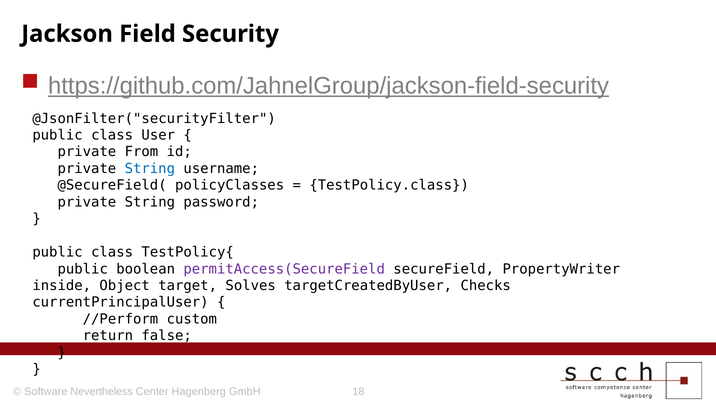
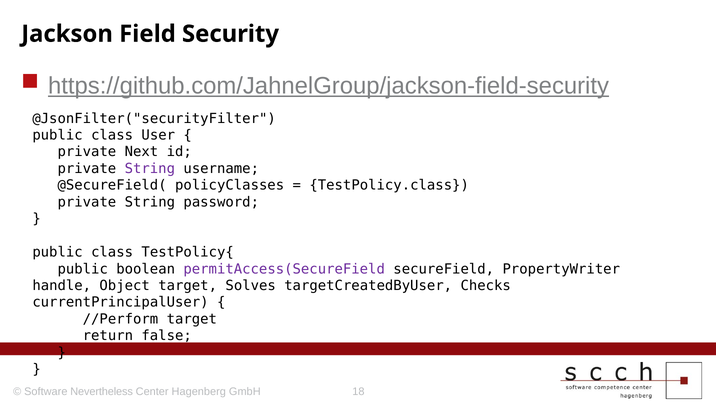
From: From -> Next
String at (150, 168) colour: blue -> purple
inside: inside -> handle
//Perform custom: custom -> target
